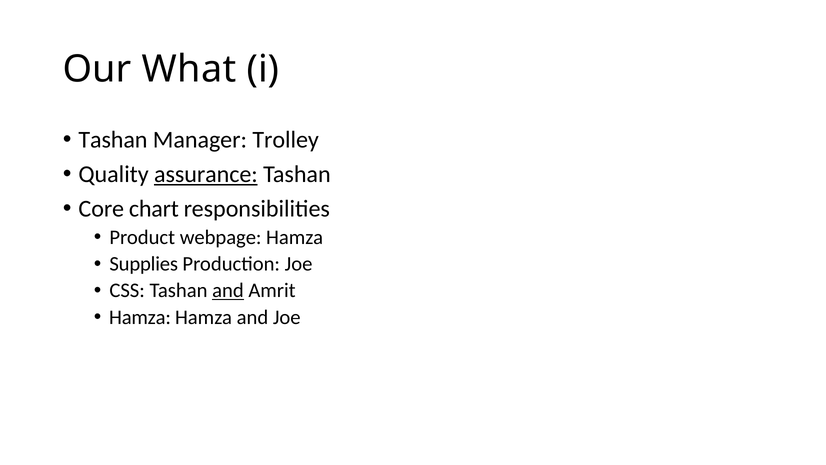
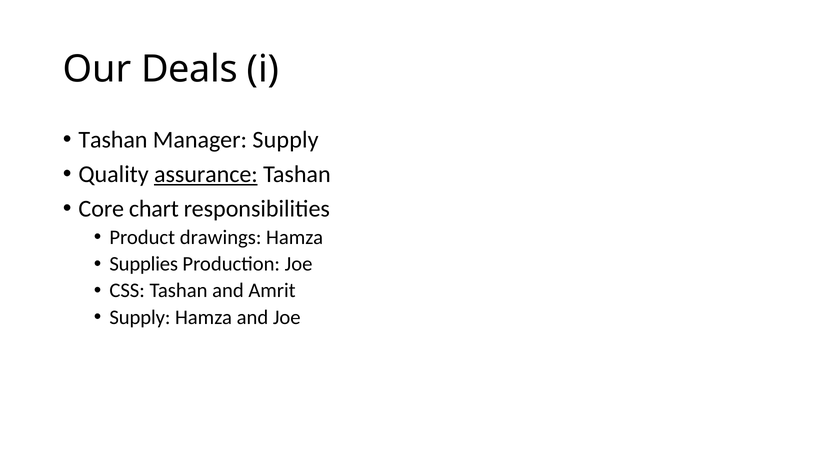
What: What -> Deals
Manager Trolley: Trolley -> Supply
webpage: webpage -> drawings
and at (228, 290) underline: present -> none
Hamza at (140, 317): Hamza -> Supply
